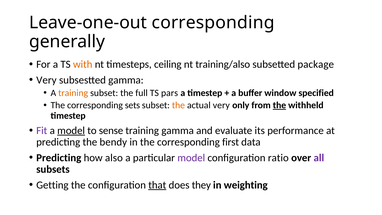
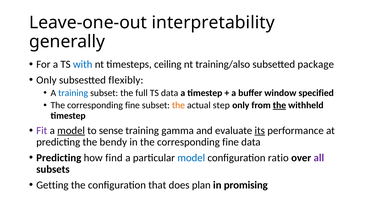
Leave-one-out corresponding: corresponding -> interpretability
with colour: orange -> blue
Very at (46, 80): Very -> Only
subsestted gamma: gamma -> flexibly
training at (73, 93) colour: orange -> blue
TS pars: pars -> data
sets at (132, 105): sets -> fine
actual very: very -> step
its underline: none -> present
in the corresponding first: first -> fine
also: also -> find
model at (191, 158) colour: purple -> blue
that underline: present -> none
they: they -> plan
weighting: weighting -> promising
